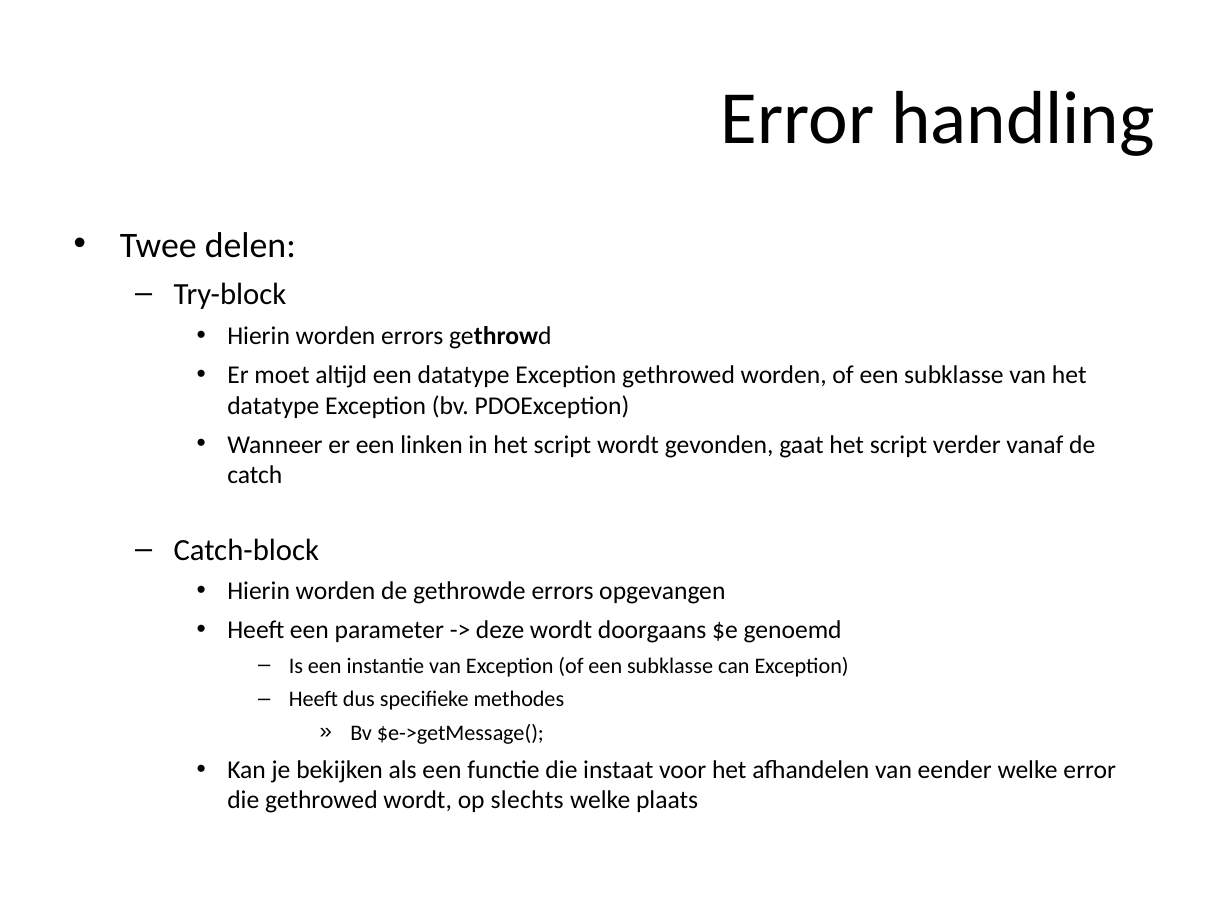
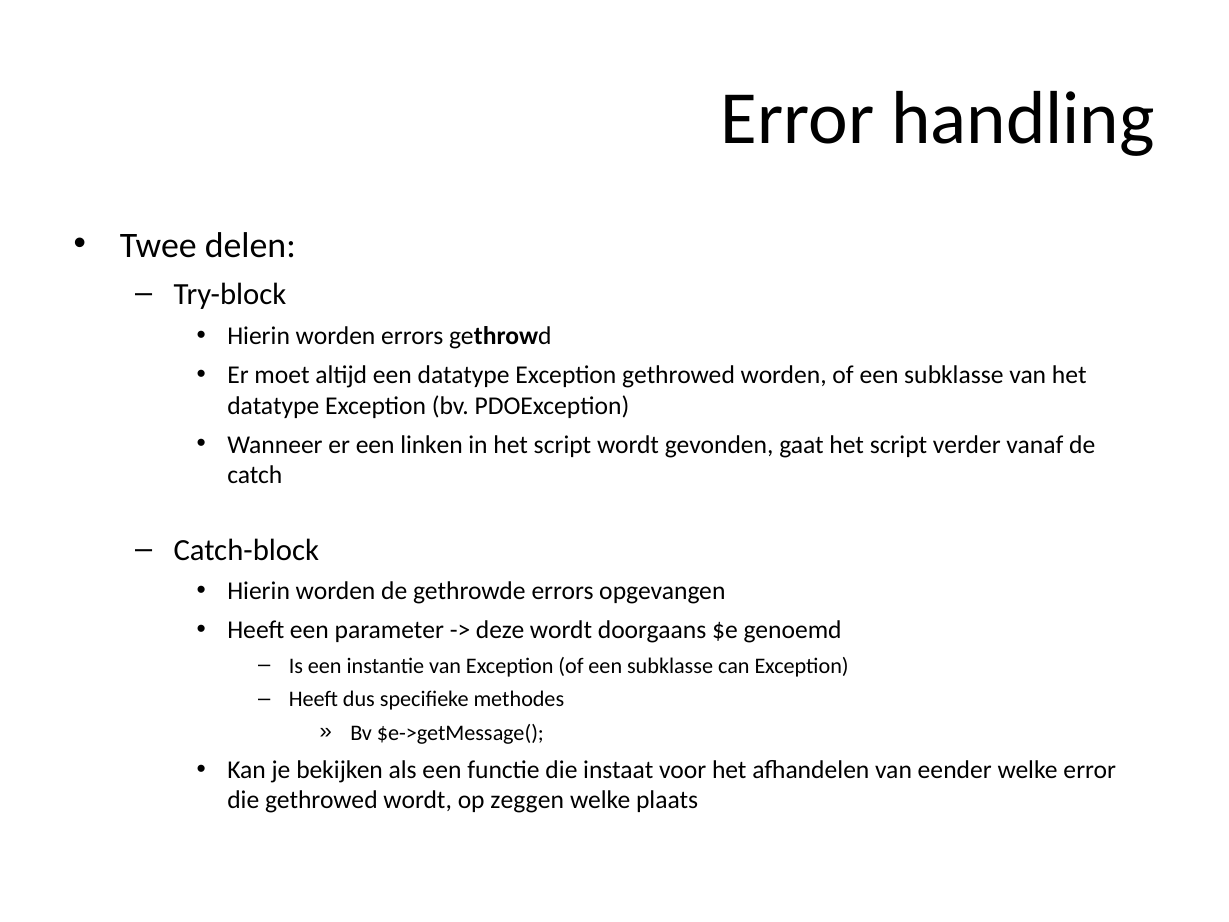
slechts: slechts -> zeggen
